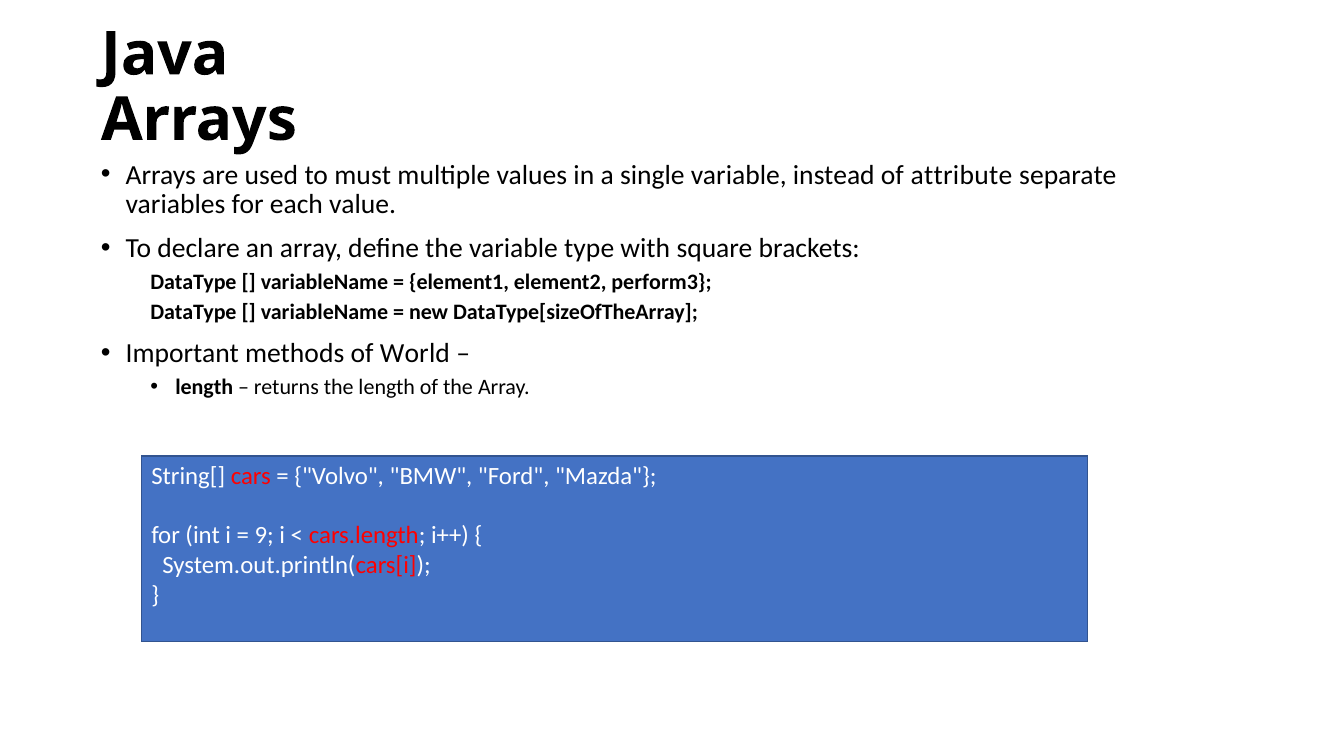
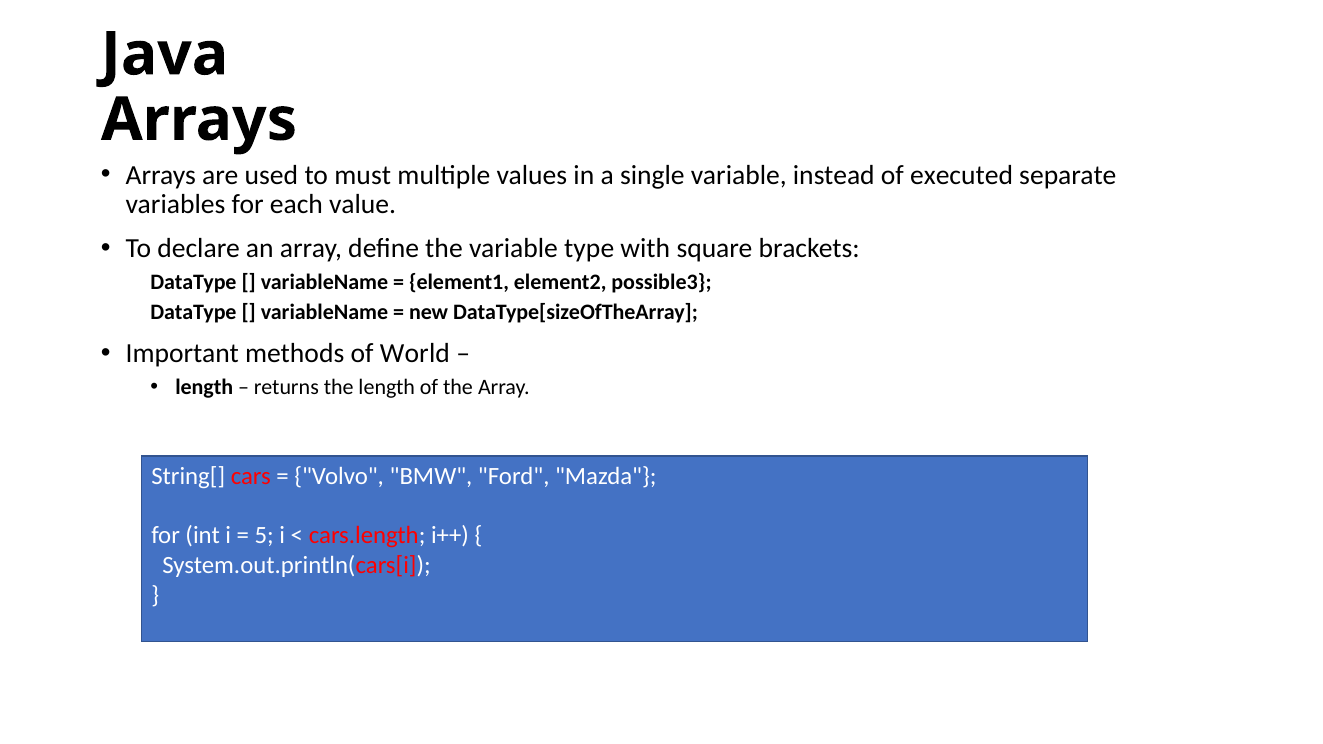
attribute: attribute -> executed
perform3: perform3 -> possible3
9: 9 -> 5
